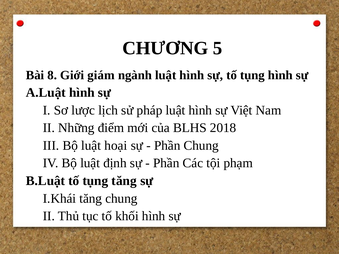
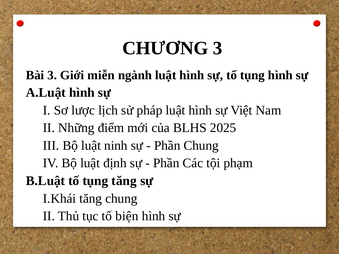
CHƯƠNG 5: 5 -> 3
Bài 8: 8 -> 3
giám: giám -> miễn
2018: 2018 -> 2025
hoại: hoại -> ninh
khối: khối -> biện
